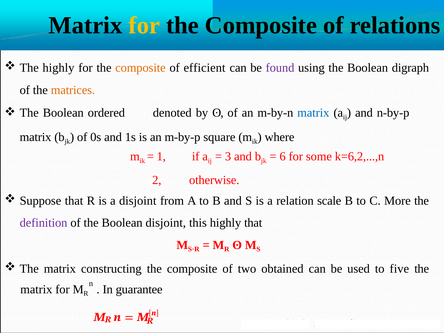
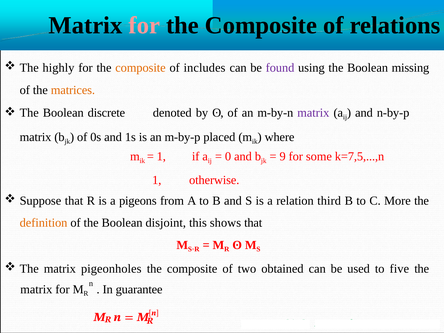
for at (144, 25) colour: yellow -> pink
efficient: efficient -> includes
digraph: digraph -> missing
ordered: ordered -> discrete
matrix at (313, 113) colour: blue -> purple
square: square -> placed
3: 3 -> 0
6: 6 -> 9
k=6,2,...,n: k=6,2,...,n -> k=7,5,...,n
2 at (157, 180): 2 -> 1
a disjoint: disjoint -> pigeons
scale: scale -> third
definition colour: purple -> orange
this highly: highly -> shows
constructing: constructing -> pigeonholes
